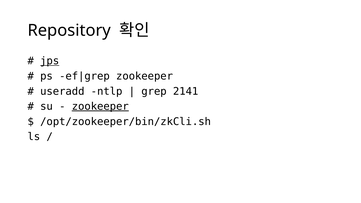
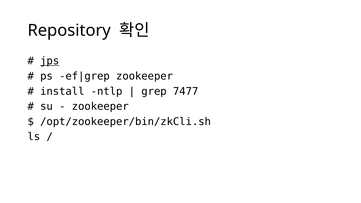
useradd: useradd -> install
2141: 2141 -> 7477
zookeeper at (100, 106) underline: present -> none
